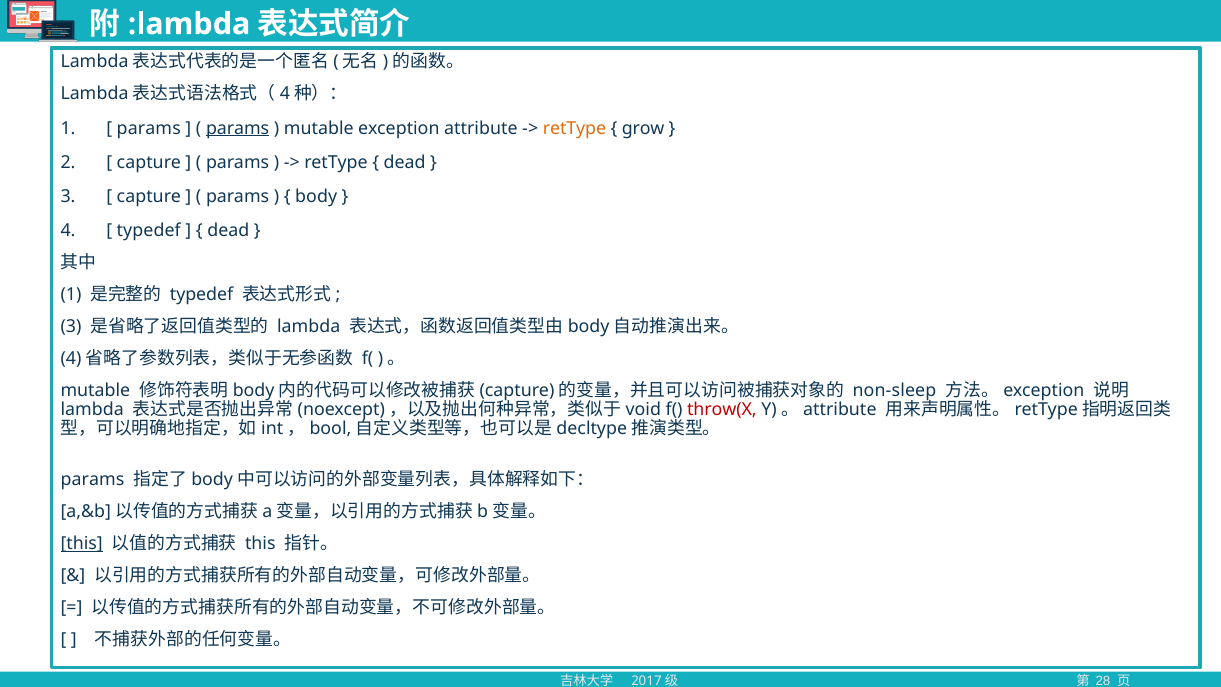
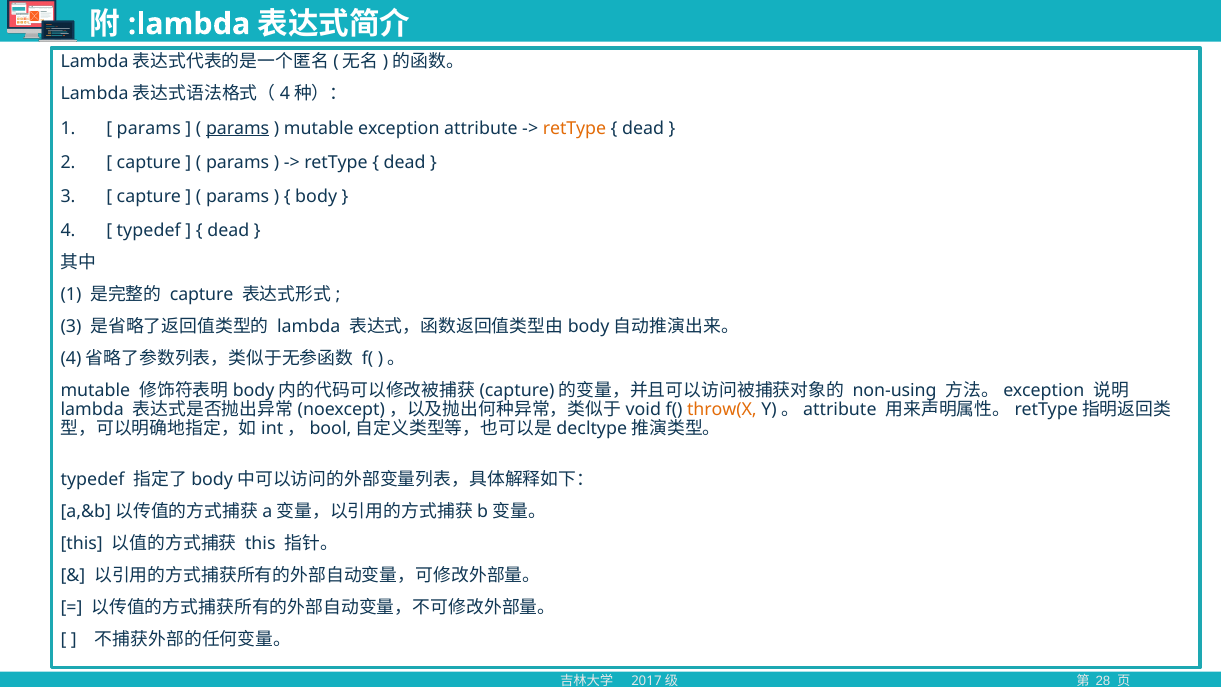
grow at (643, 128): grow -> dead
typedef at (202, 294): typedef -> capture
non-sleep: non-sleep -> non-using
throw(X colour: red -> orange
params at (93, 480): params -> typedef
this at (82, 544) underline: present -> none
